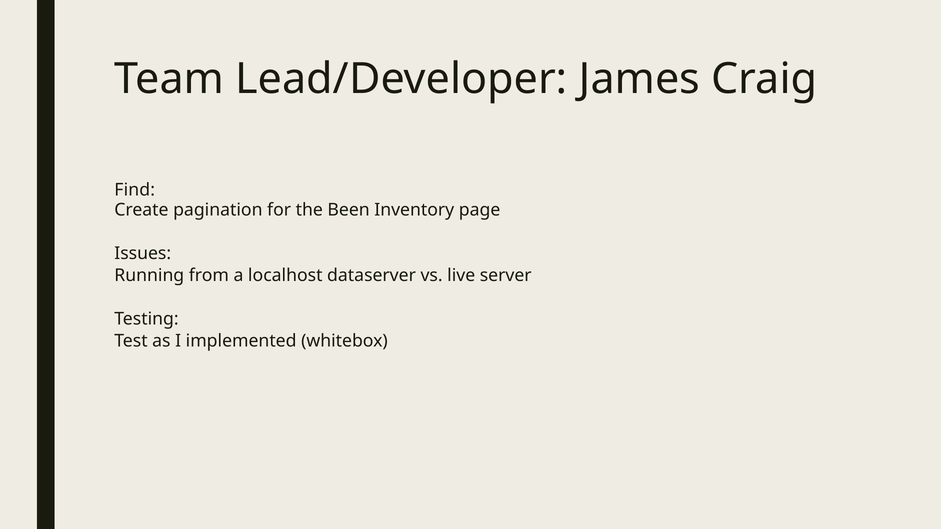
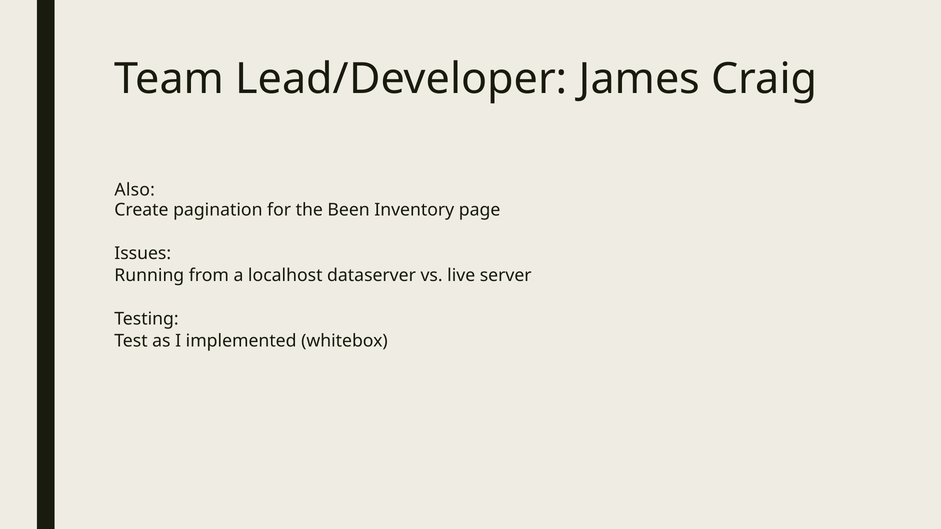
Find: Find -> Also
